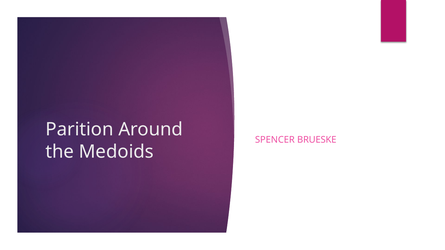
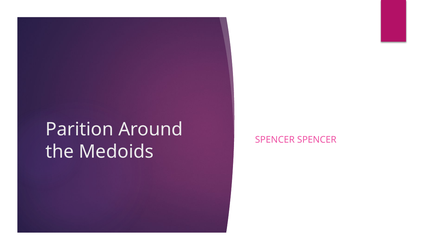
SPENCER BRUESKE: BRUESKE -> SPENCER
